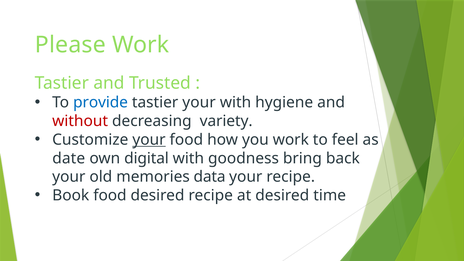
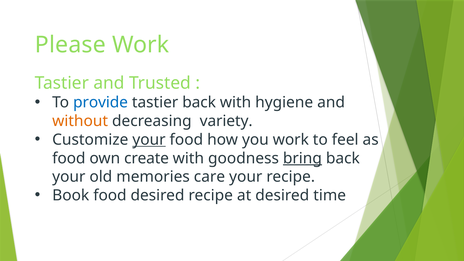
tastier your: your -> back
without colour: red -> orange
date at (69, 158): date -> food
digital: digital -> create
bring underline: none -> present
data: data -> care
